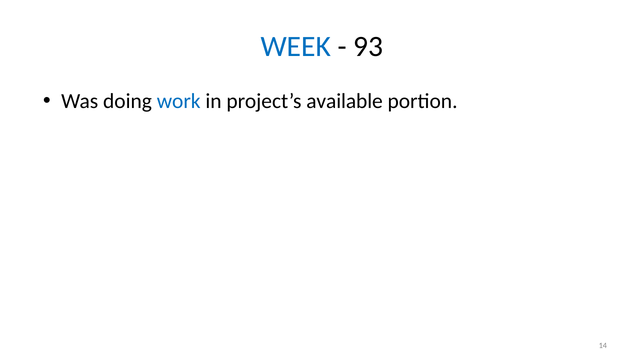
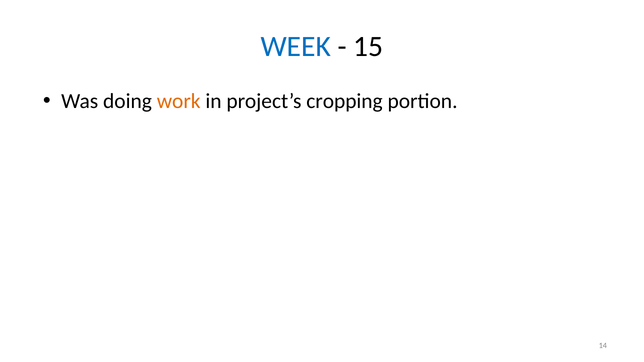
93: 93 -> 15
work colour: blue -> orange
available: available -> cropping
